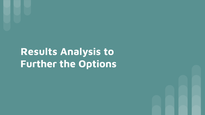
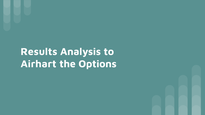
Further: Further -> Airhart
